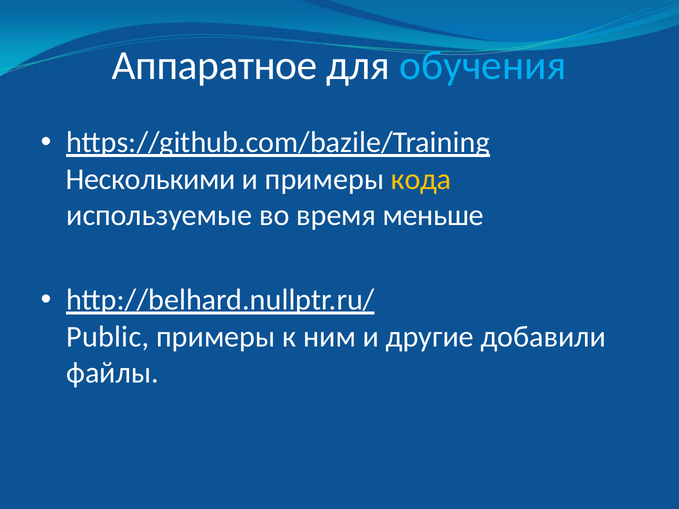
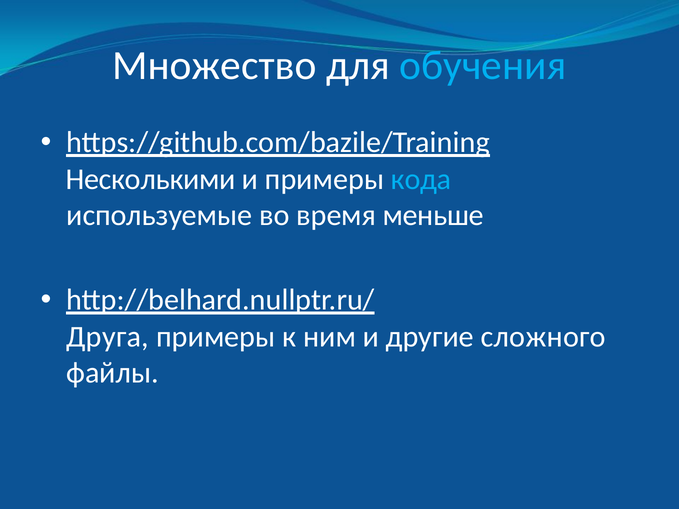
Аппаратное: Аппаратное -> Множество
кода colour: yellow -> light blue
Public: Public -> Друга
добавили: добавили -> сложного
